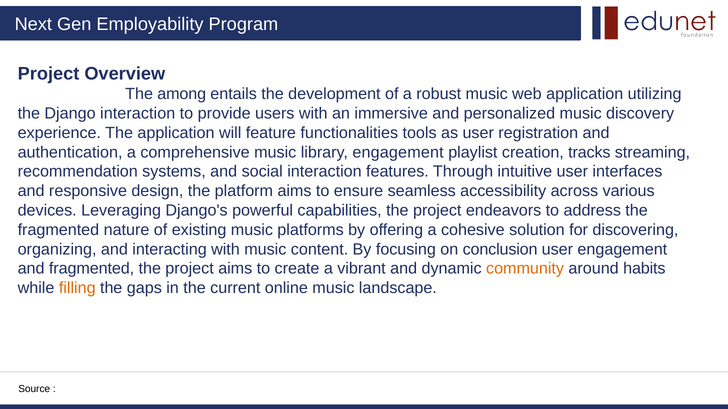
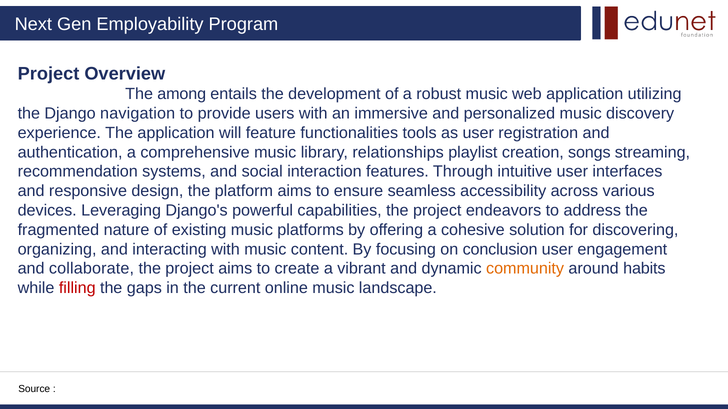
Django interaction: interaction -> navigation
library engagement: engagement -> relationships
tracks: tracks -> songs
and fragmented: fragmented -> collaborate
filling colour: orange -> red
